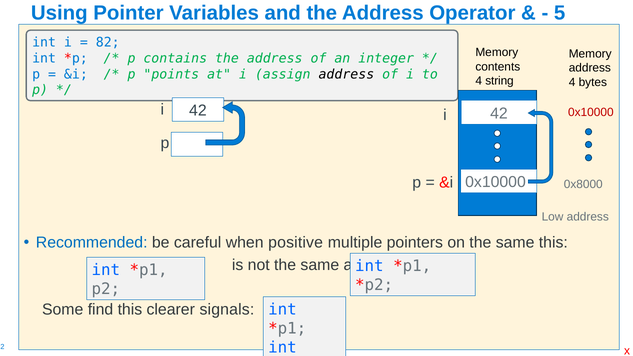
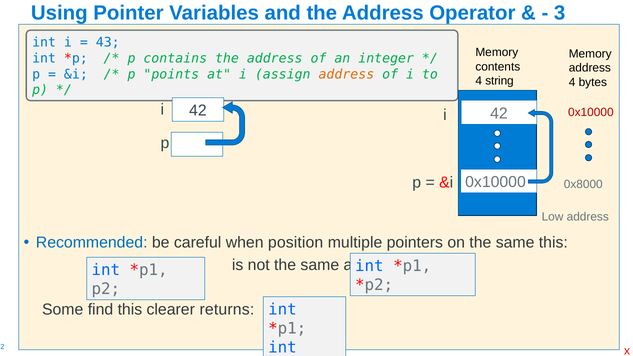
5: 5 -> 3
82: 82 -> 43
address at (346, 74) colour: black -> orange
positive: positive -> position
signals: signals -> returns
